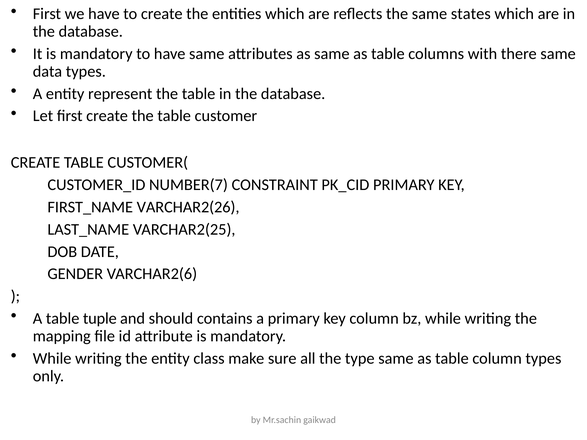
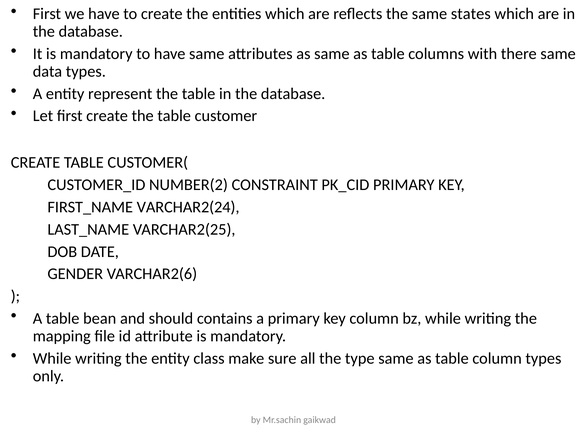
NUMBER(7: NUMBER(7 -> NUMBER(2
VARCHAR2(26: VARCHAR2(26 -> VARCHAR2(24
tuple: tuple -> bean
